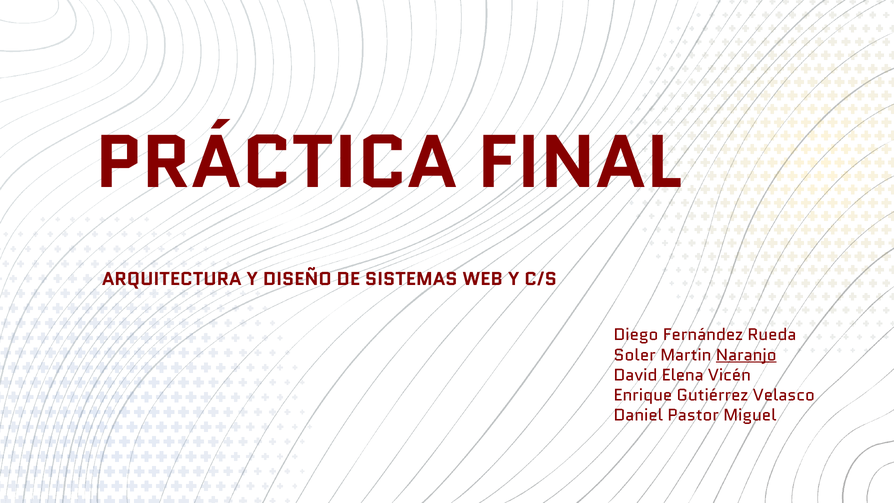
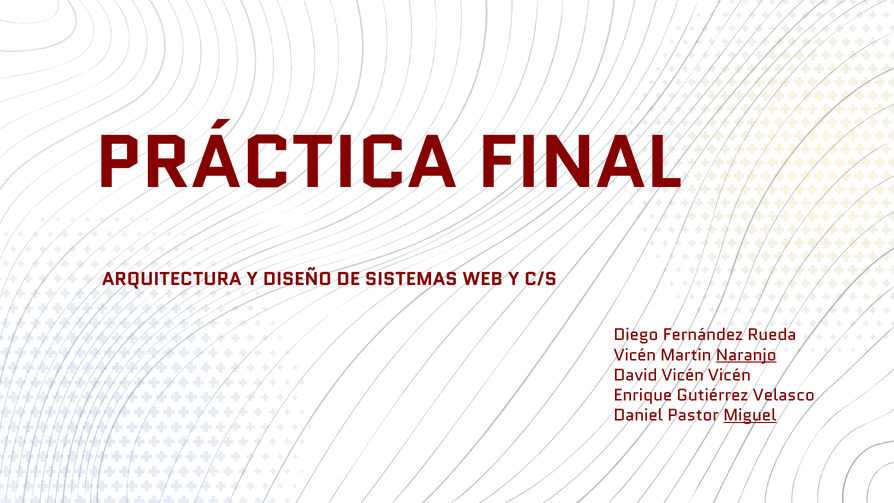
Soler at (635, 355): Soler -> Vicén
David Elena: Elena -> Vicén
Miguel underline: none -> present
